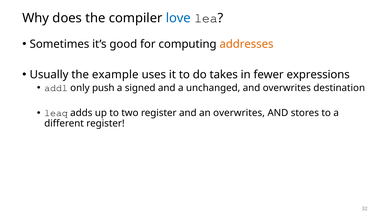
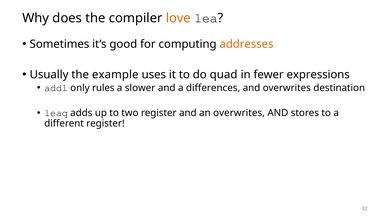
love colour: blue -> orange
takes: takes -> quad
push: push -> rules
signed: signed -> slower
unchanged: unchanged -> differences
